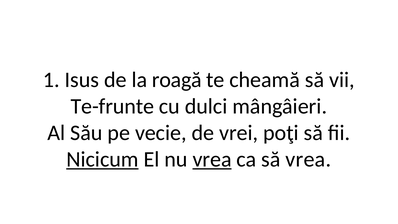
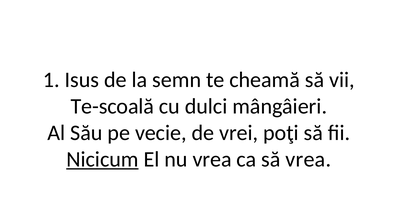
roagă: roagă -> semn
Te-frunte: Te-frunte -> Te-scoală
vrea at (212, 159) underline: present -> none
